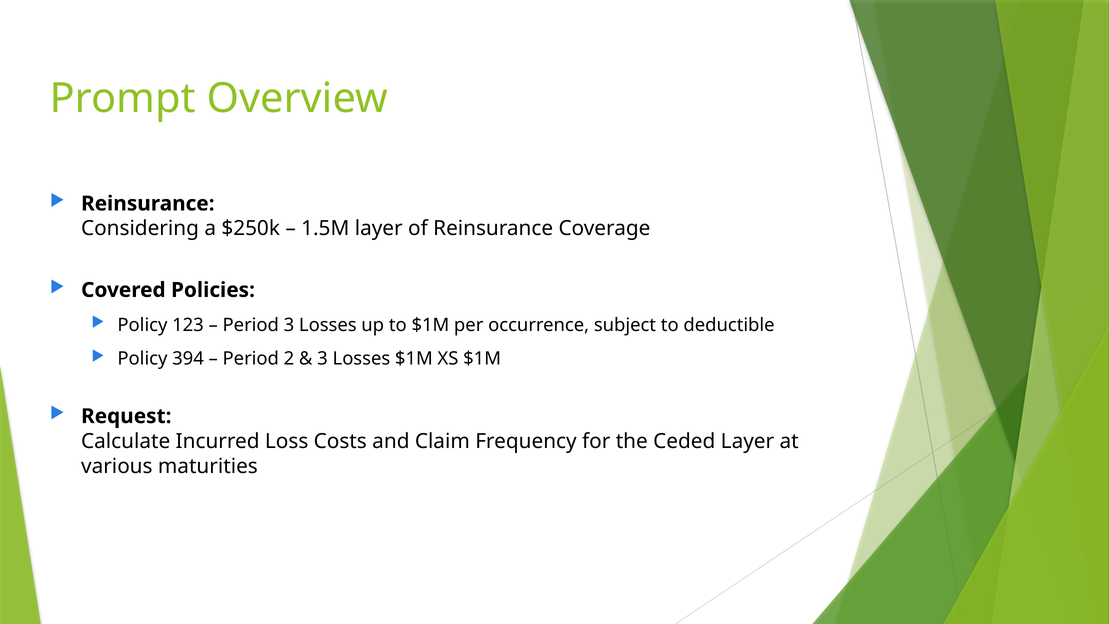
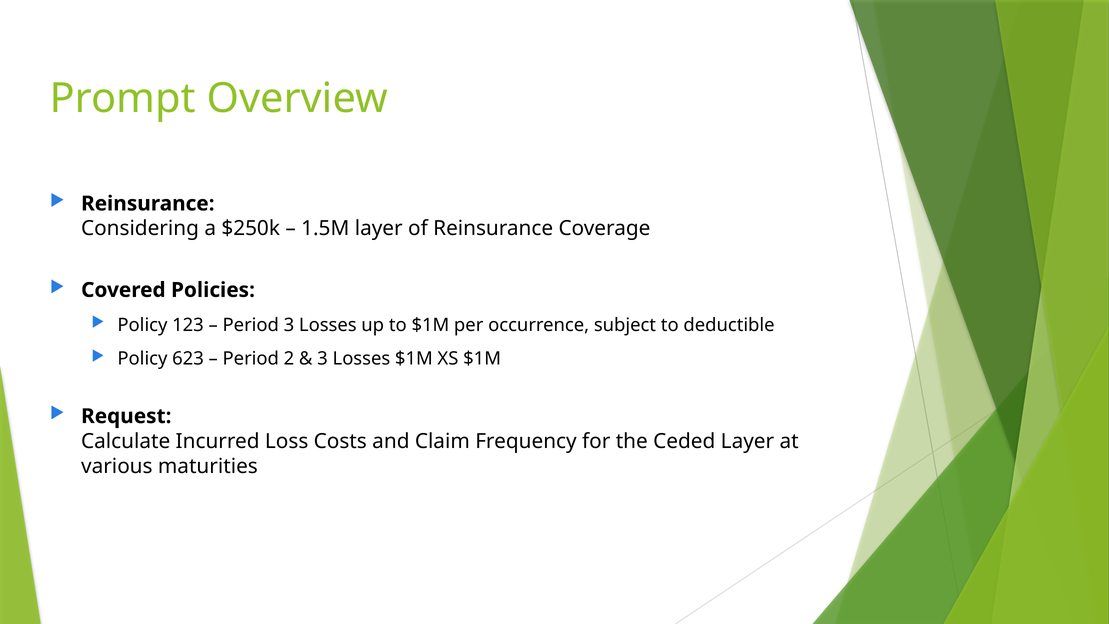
394: 394 -> 623
